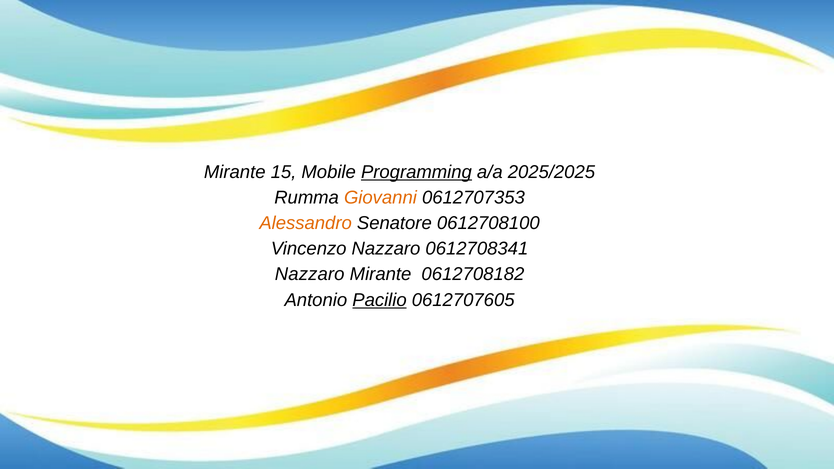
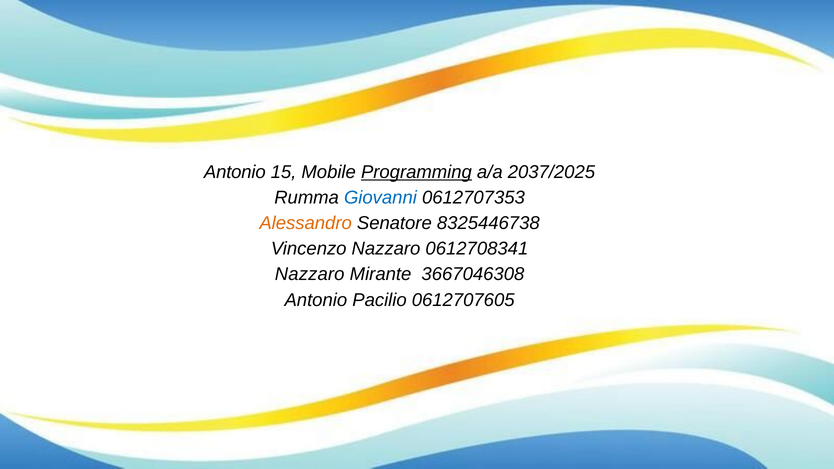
Mirante at (235, 172): Mirante -> Antonio
2025/2025: 2025/2025 -> 2037/2025
Giovanni colour: orange -> blue
0612708100: 0612708100 -> 8325446738
0612708182: 0612708182 -> 3667046308
Pacilio underline: present -> none
